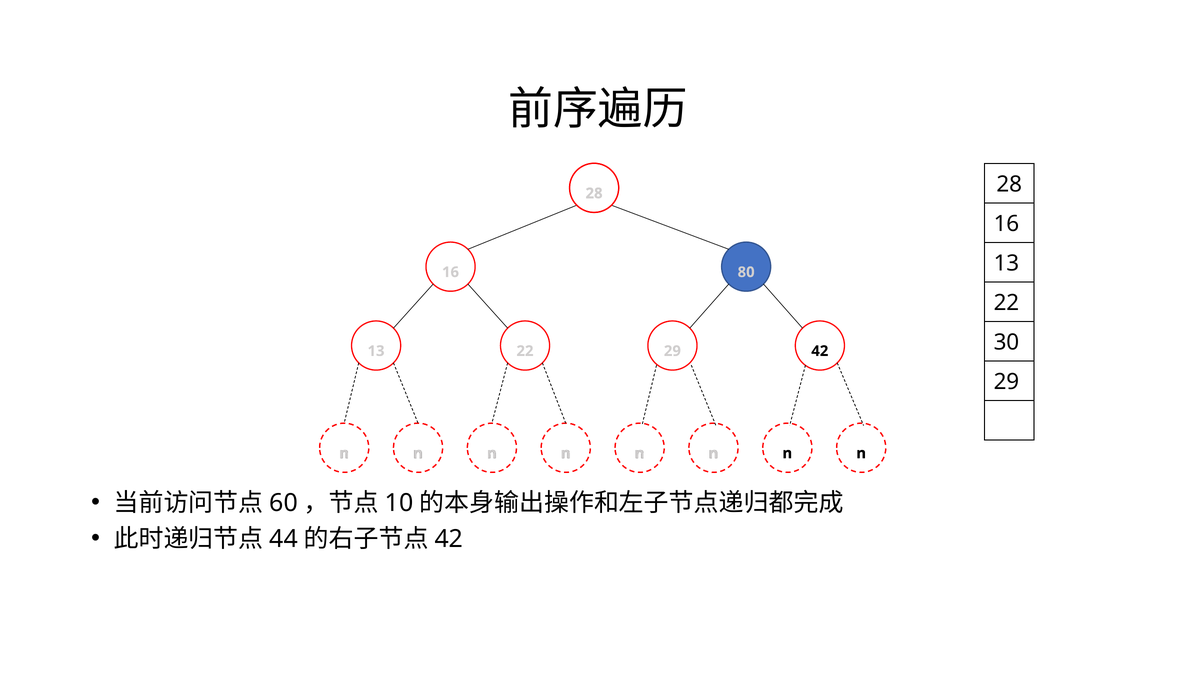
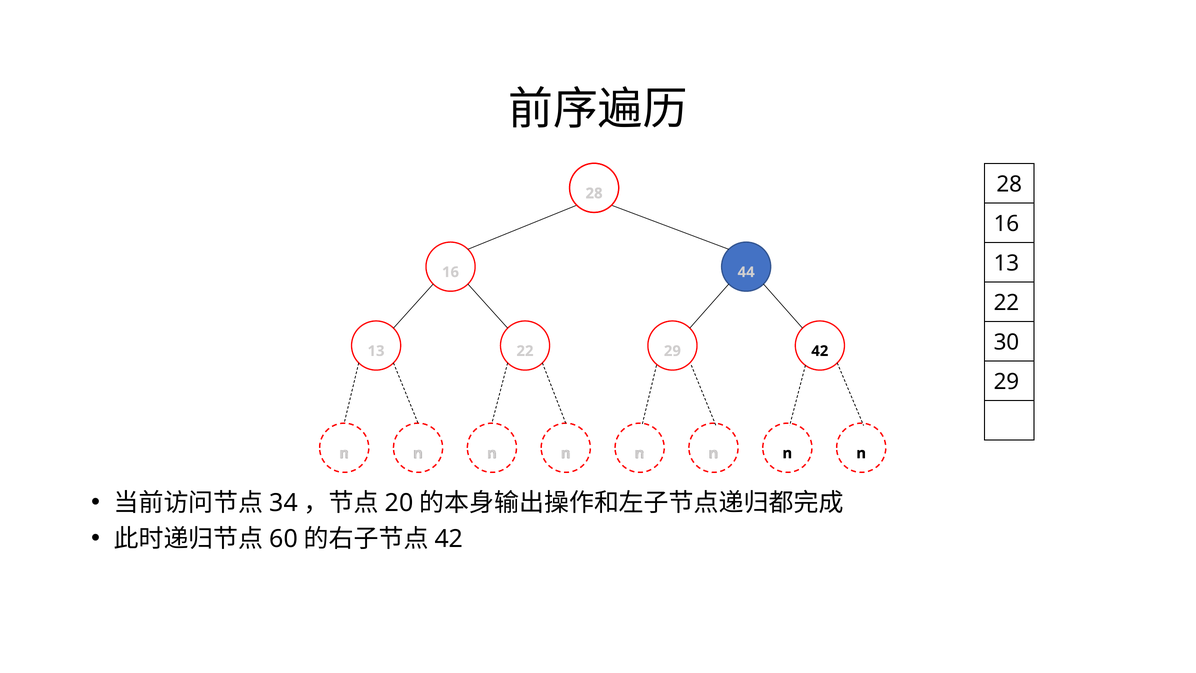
80: 80 -> 44
60: 60 -> 34
10: 10 -> 20
44: 44 -> 60
